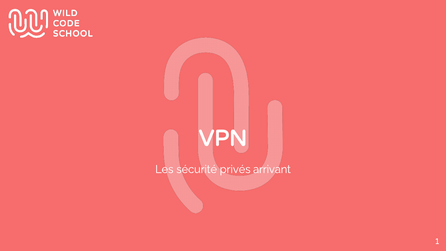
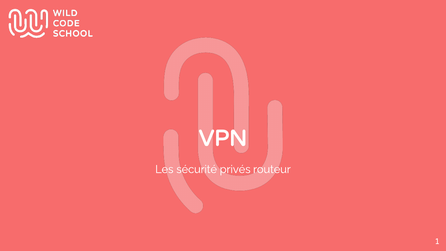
arrivant: arrivant -> routeur
